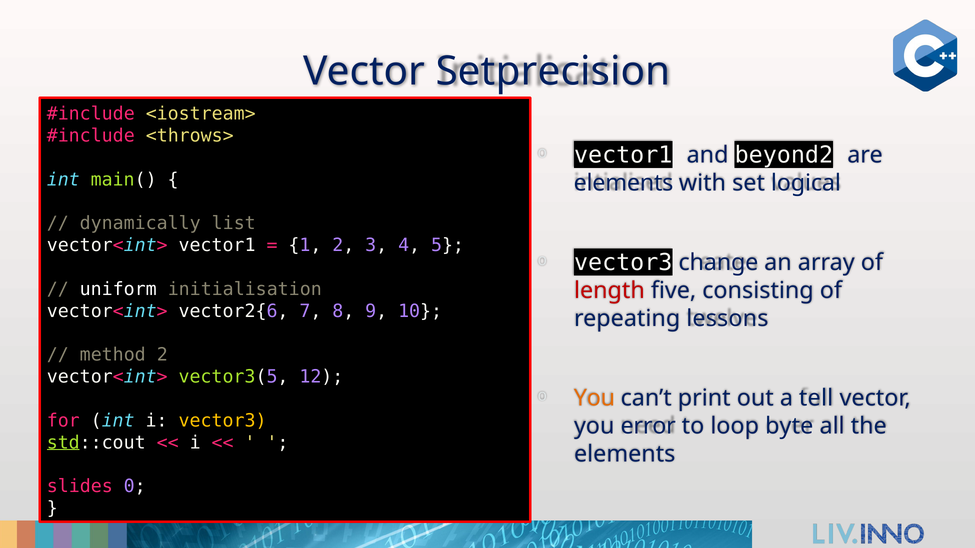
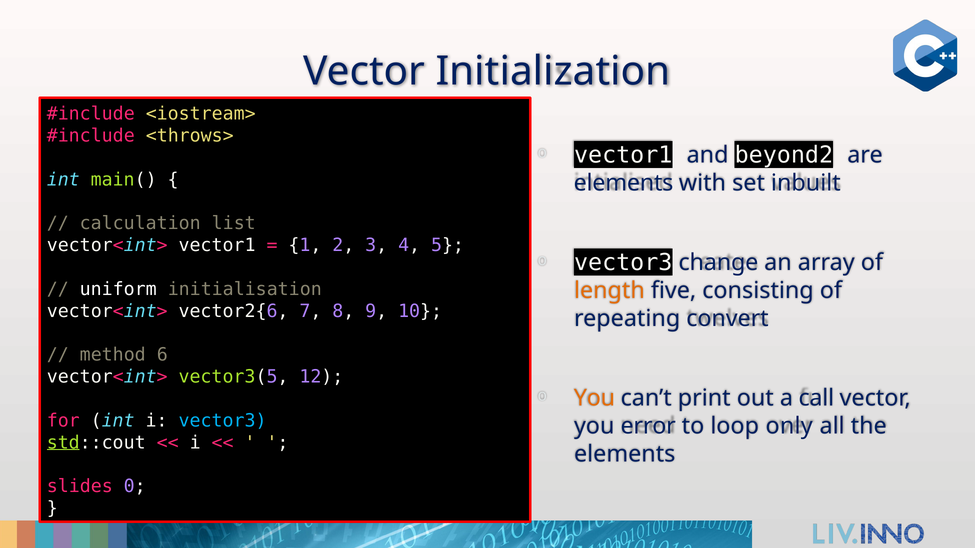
Setprecision: Setprecision -> Initialization
logical: logical -> inbuilt
dynamically: dynamically -> calculation
length colour: red -> orange
lessons: lessons -> convert
method 2: 2 -> 6
tell: tell -> call
vector3 at (223, 421) colour: yellow -> light blue
byte: byte -> only
